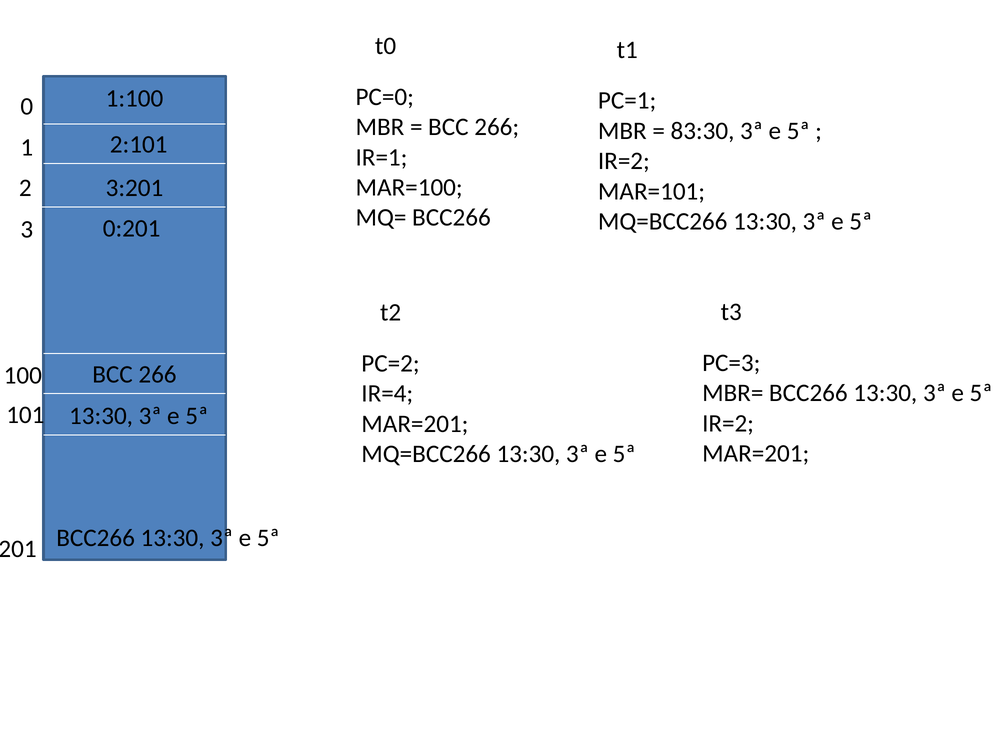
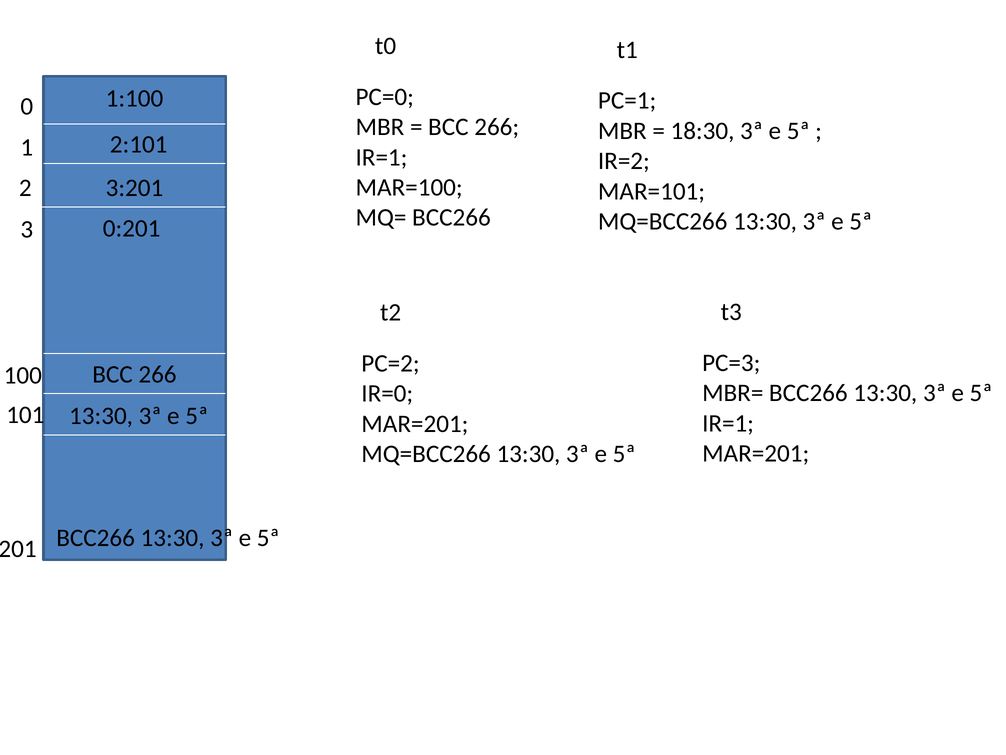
83:30: 83:30 -> 18:30
IR=4: IR=4 -> IR=0
IR=2 at (728, 423): IR=2 -> IR=1
